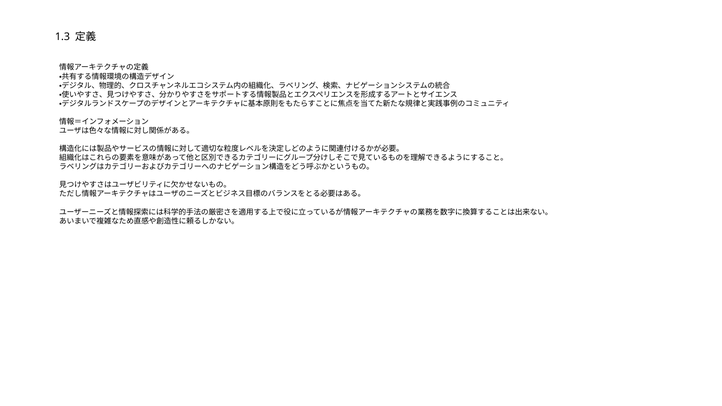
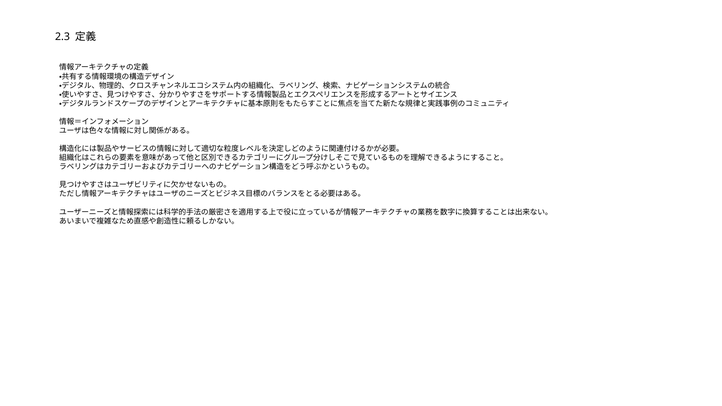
1.3: 1.3 -> 2.3
